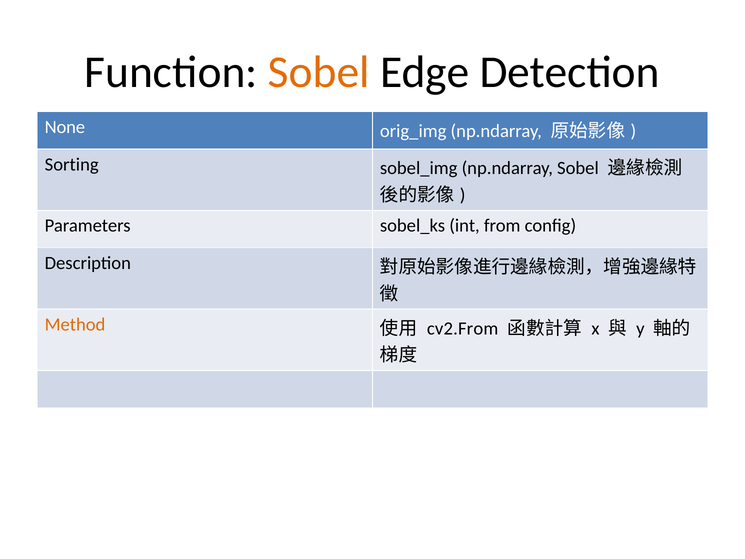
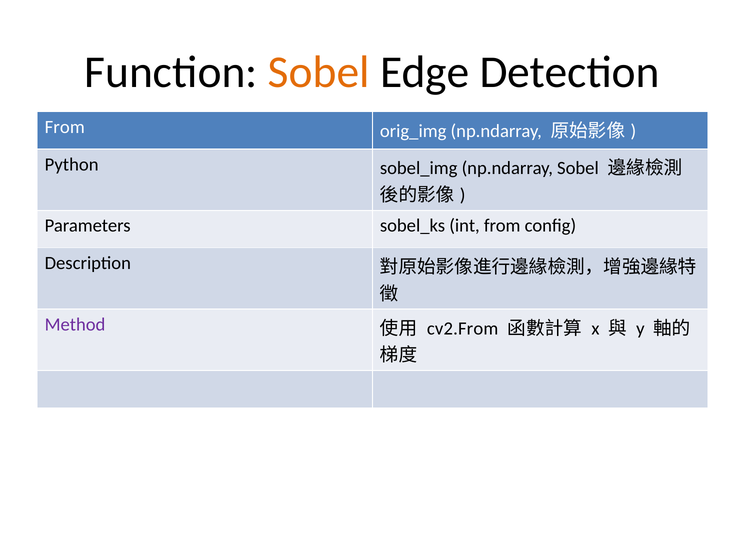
None at (65, 127): None -> From
Sorting: Sorting -> Python
Method colour: orange -> purple
